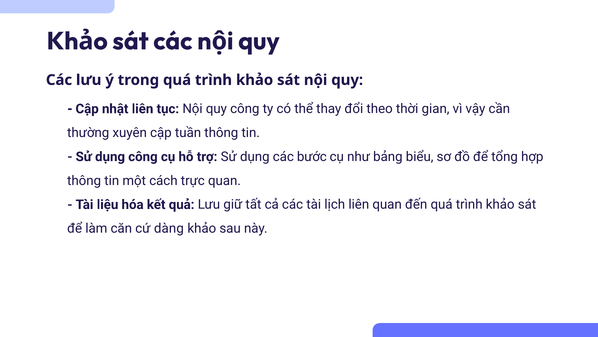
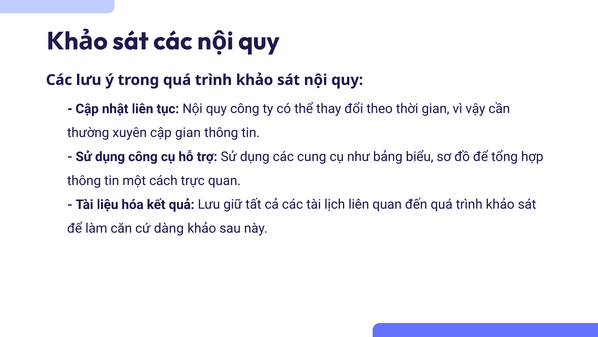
cập tuần: tuần -> gian
bước: bước -> cung
